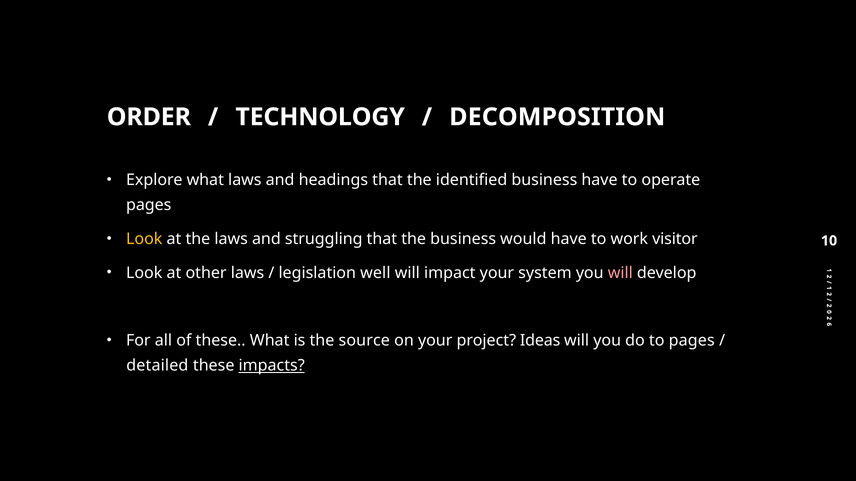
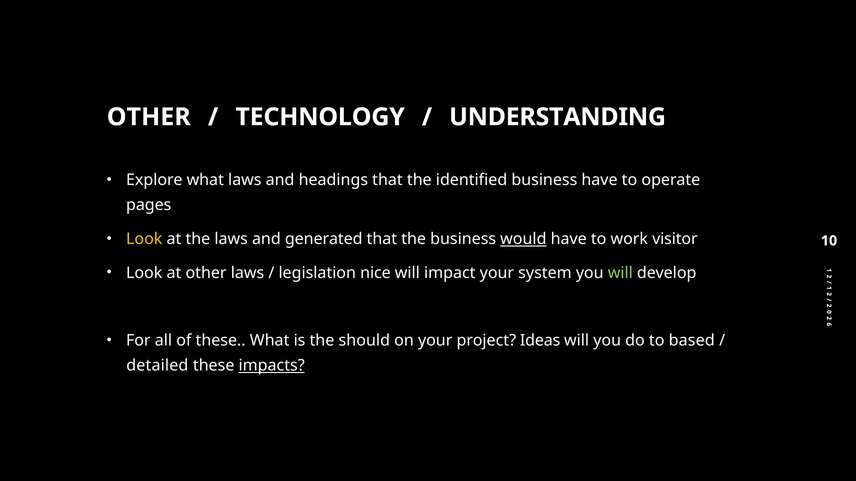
ORDER at (149, 117): ORDER -> OTHER
DECOMPOSITION: DECOMPOSITION -> UNDERSTANDING
struggling: struggling -> generated
would underline: none -> present
well: well -> nice
will at (620, 273) colour: pink -> light green
source: source -> should
to pages: pages -> based
